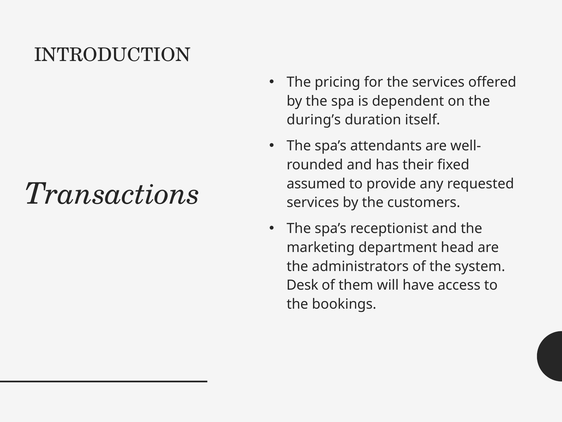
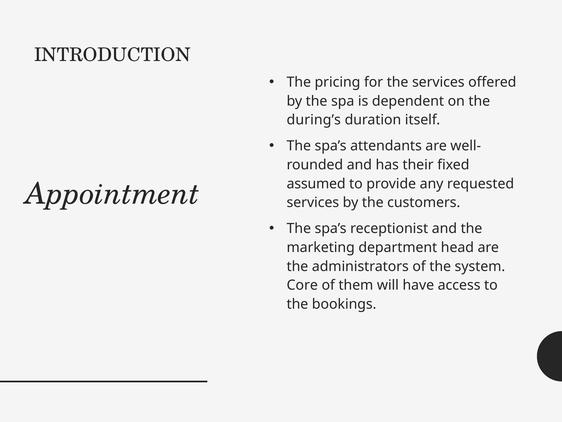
Transactions: Transactions -> Appointment
Desk: Desk -> Core
